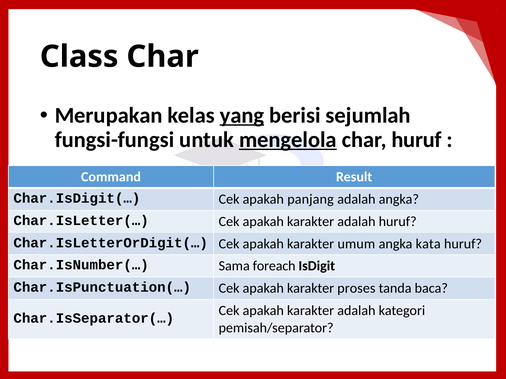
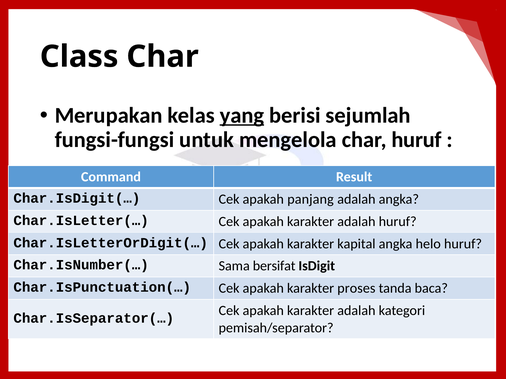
mengelola underline: present -> none
umum: umum -> kapital
kata: kata -> helo
foreach: foreach -> bersifat
